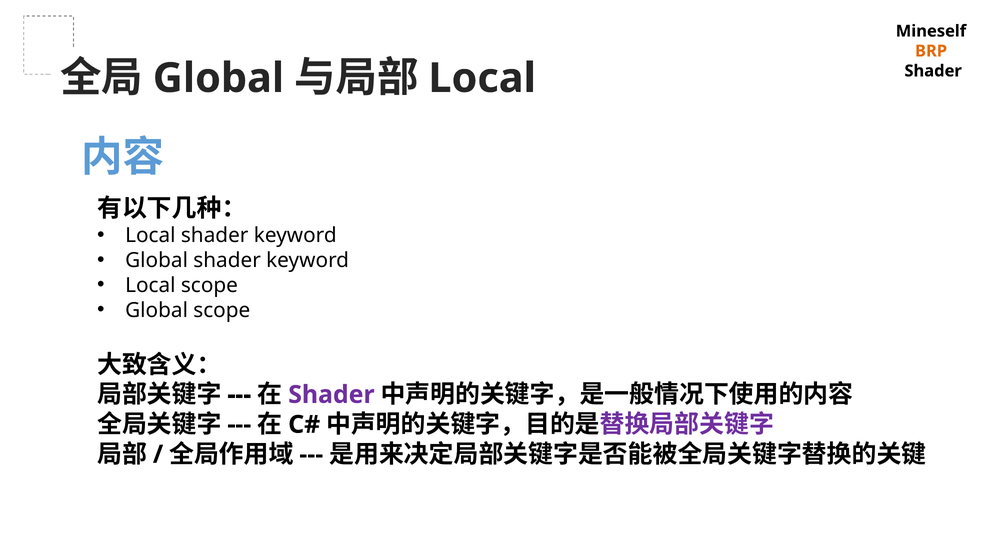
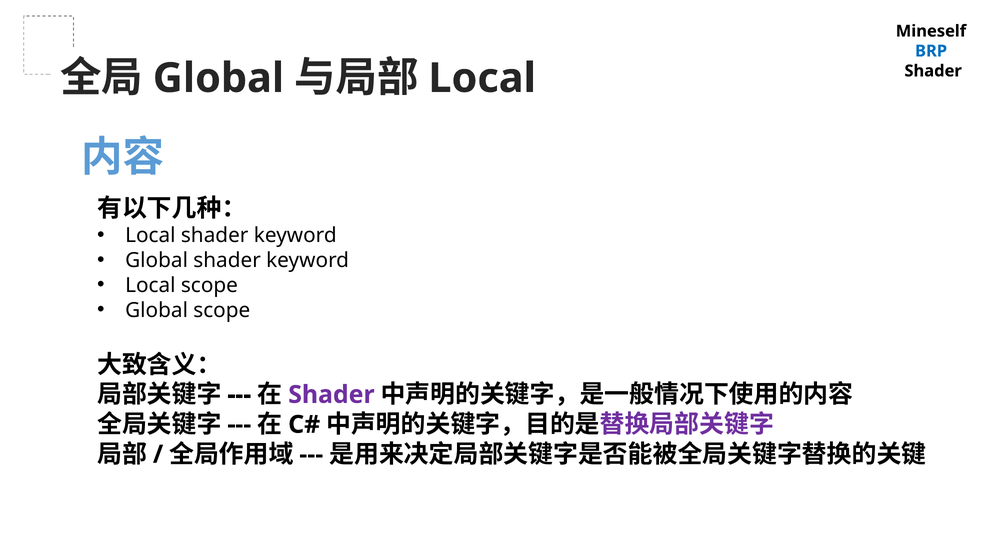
BRP colour: orange -> blue
